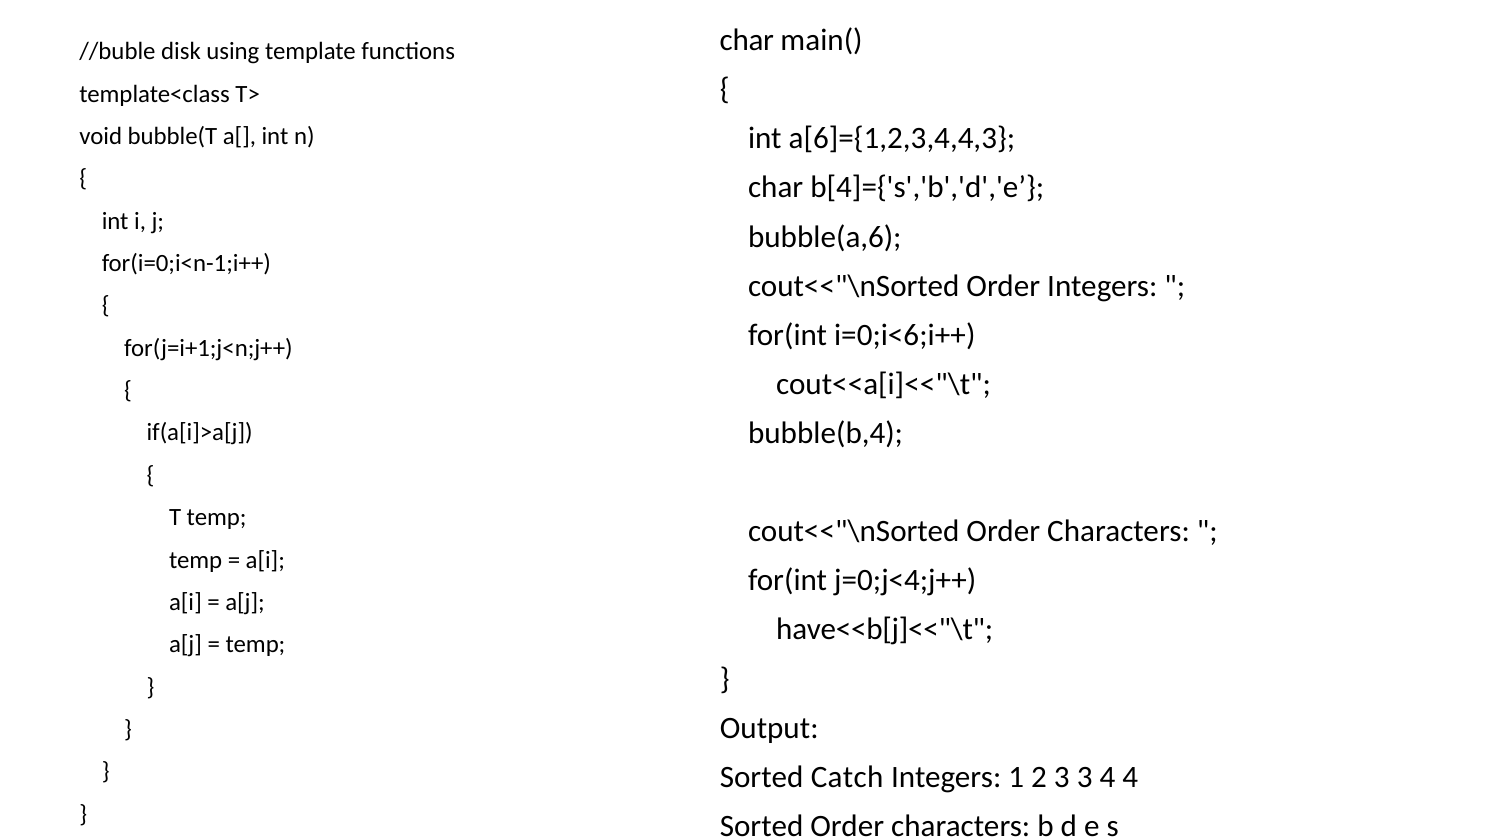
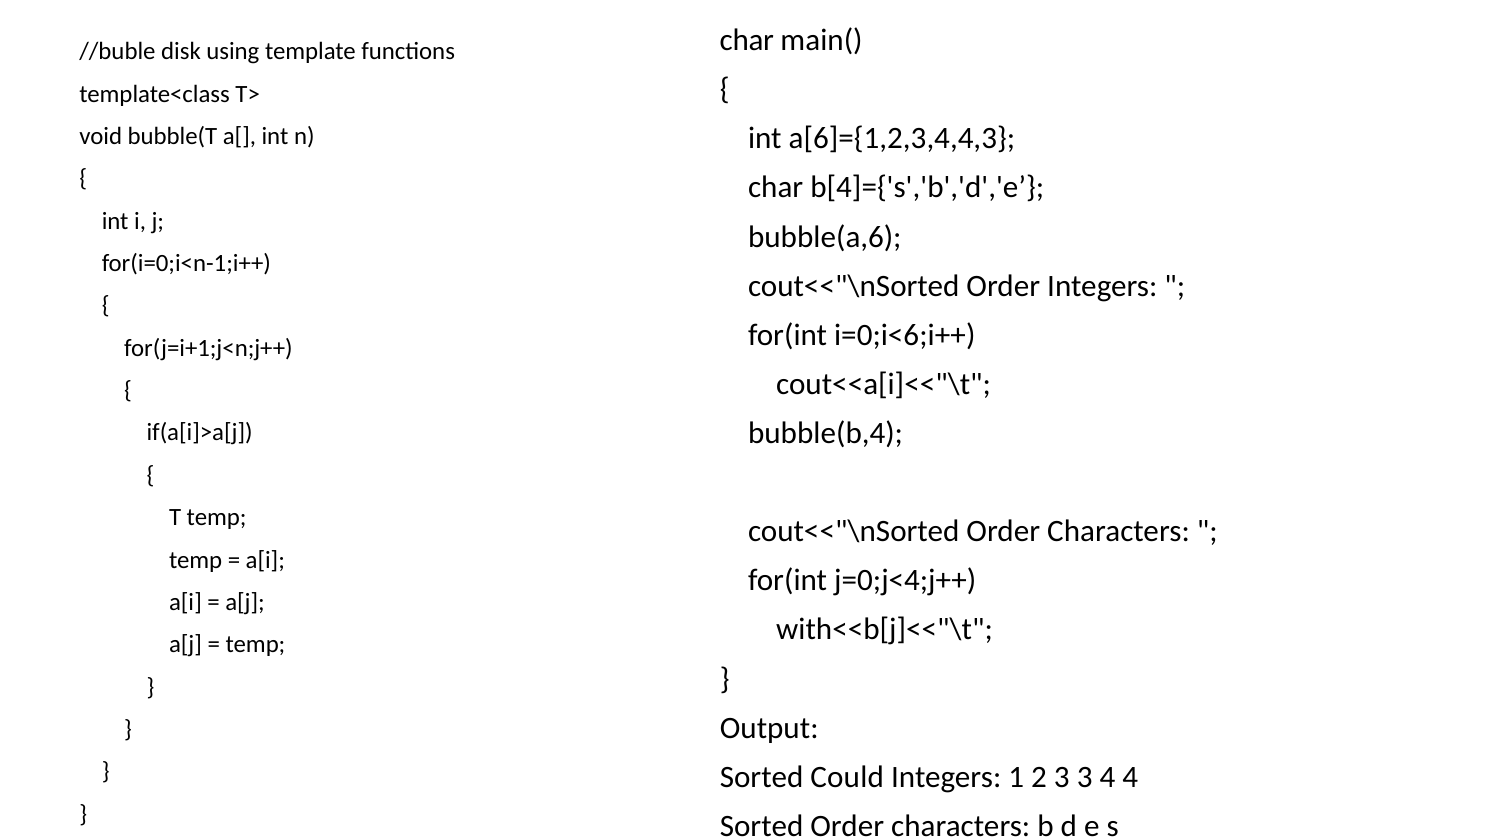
have<<b[j]<<"\t: have<<b[j]<<"\t -> with<<b[j]<<"\t
Catch: Catch -> Could
